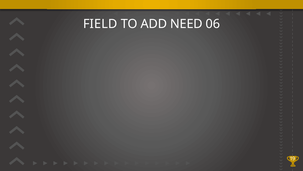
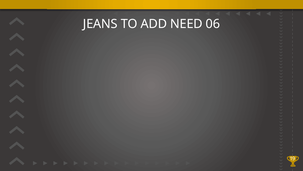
FIELD: FIELD -> JEANS
